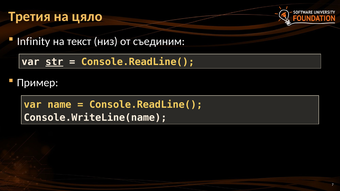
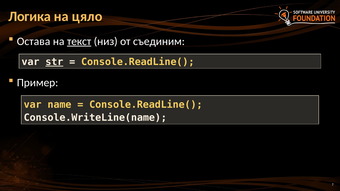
Третия: Третия -> Логика
Infinity: Infinity -> Остава
текст underline: none -> present
